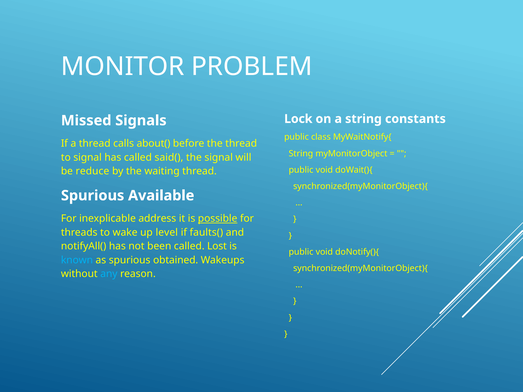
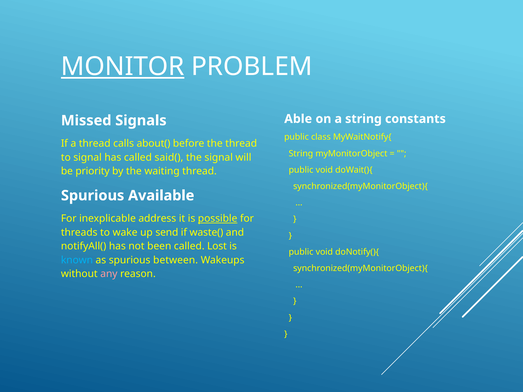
MONITOR underline: none -> present
Lock: Lock -> Able
reduce: reduce -> priority
level: level -> send
faults(: faults( -> waste(
obtained: obtained -> between
any colour: light blue -> pink
